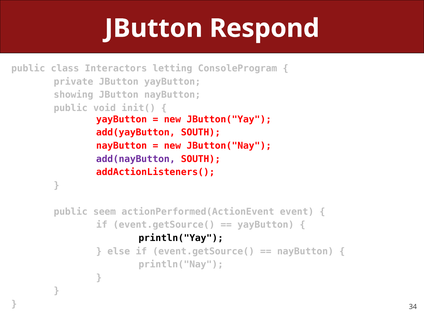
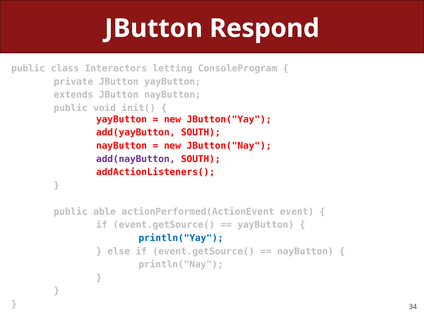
showing: showing -> extends
seem: seem -> able
println("Yay colour: black -> blue
